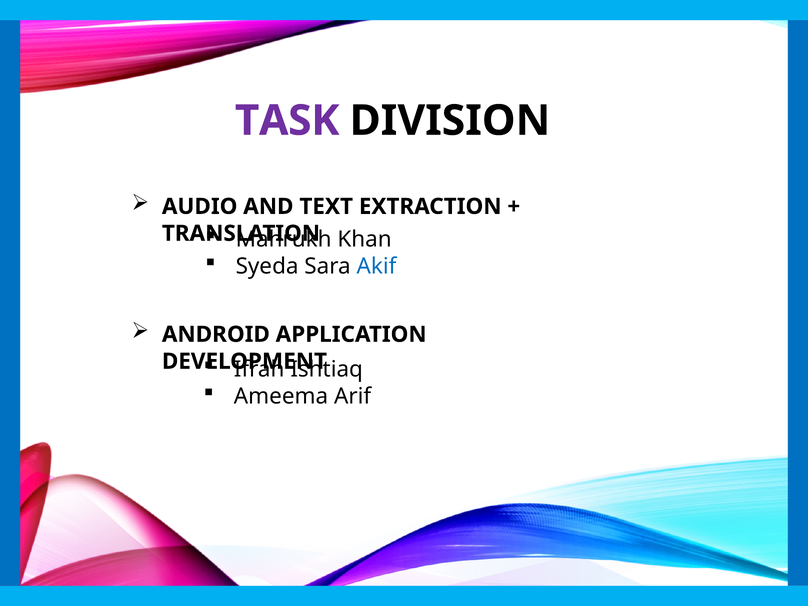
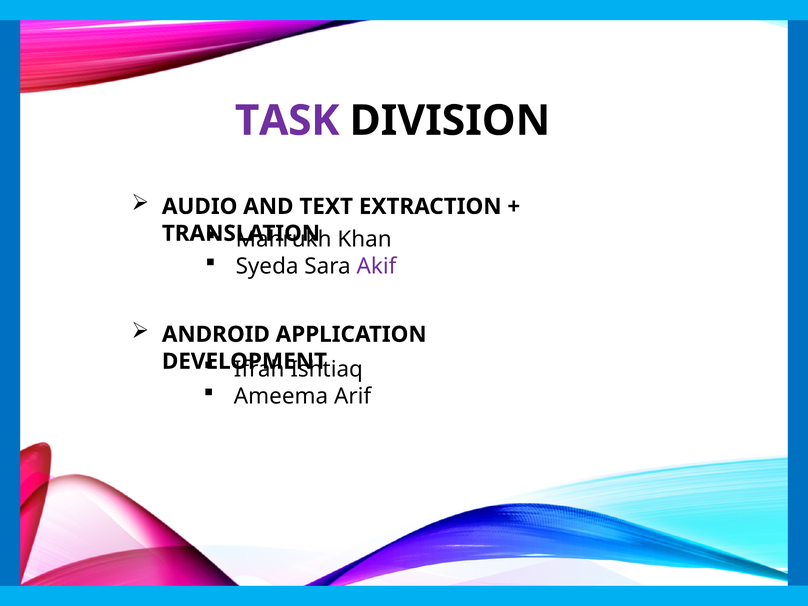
Akif colour: blue -> purple
